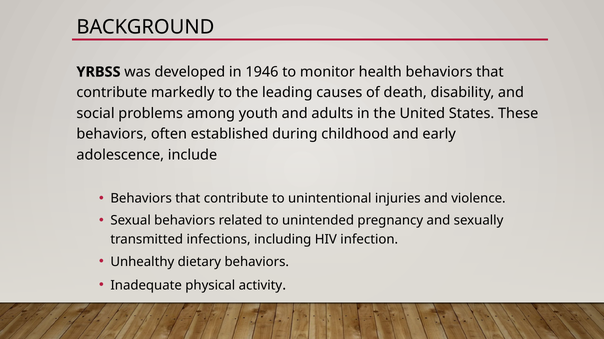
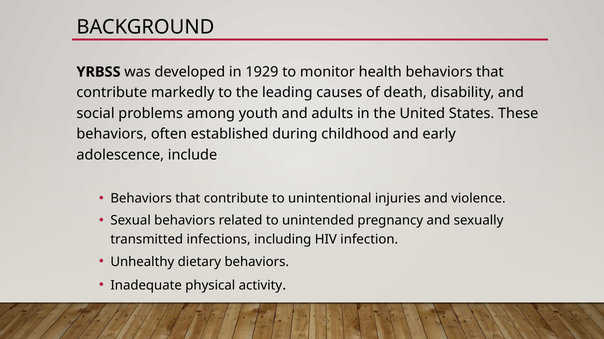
1946: 1946 -> 1929
